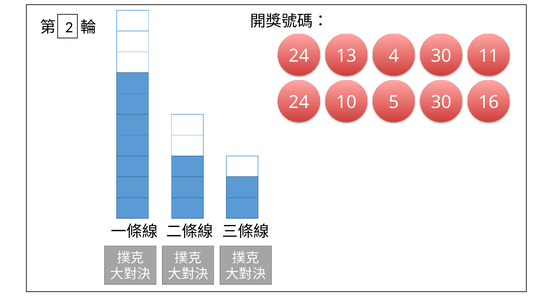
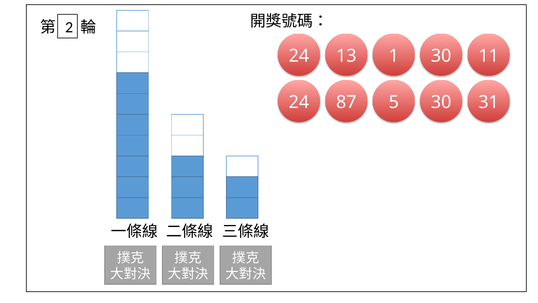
4: 4 -> 1
10: 10 -> 87
16: 16 -> 31
